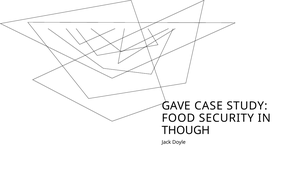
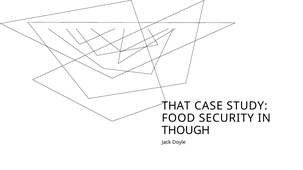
GAVE: GAVE -> THAT
